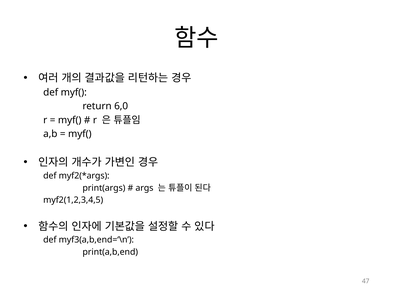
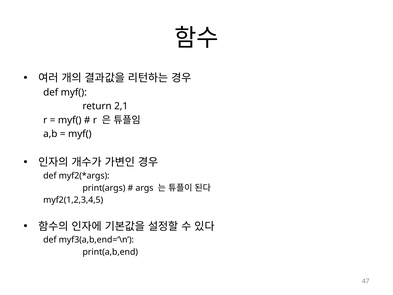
6,0: 6,0 -> 2,1
